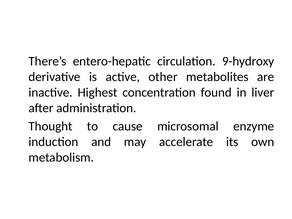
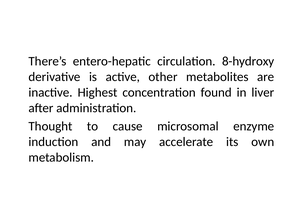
9-hydroxy: 9-hydroxy -> 8-hydroxy
